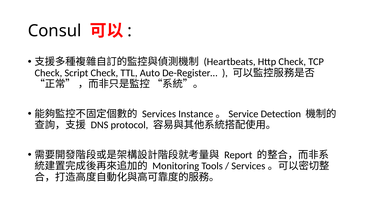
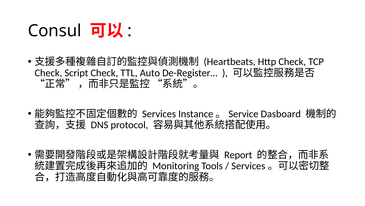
Detection: Detection -> Dasboard
